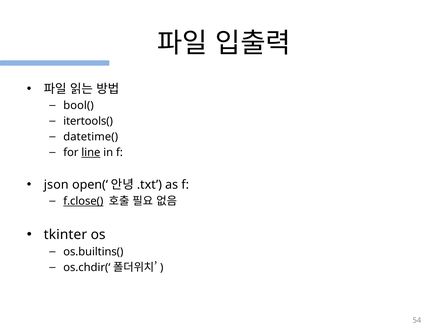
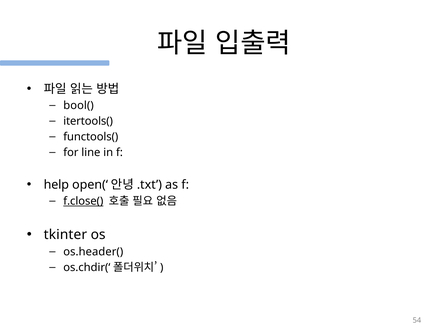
datetime(: datetime( -> functools(
line underline: present -> none
json: json -> help
os.builtins(: os.builtins( -> os.header(
